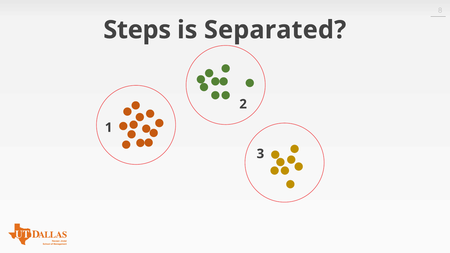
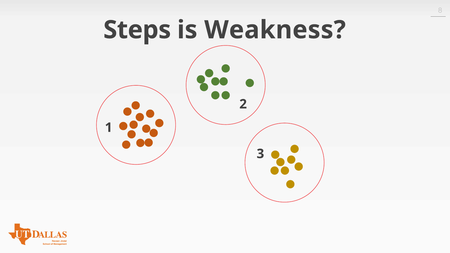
Separated: Separated -> Weakness
